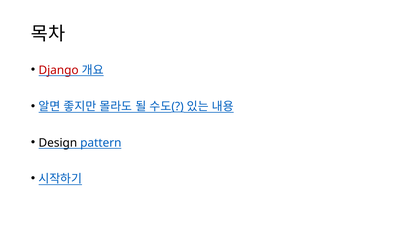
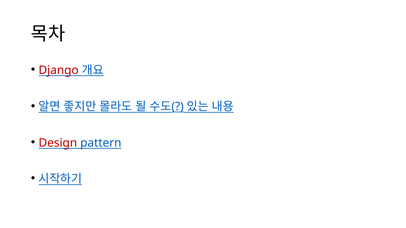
Design colour: black -> red
